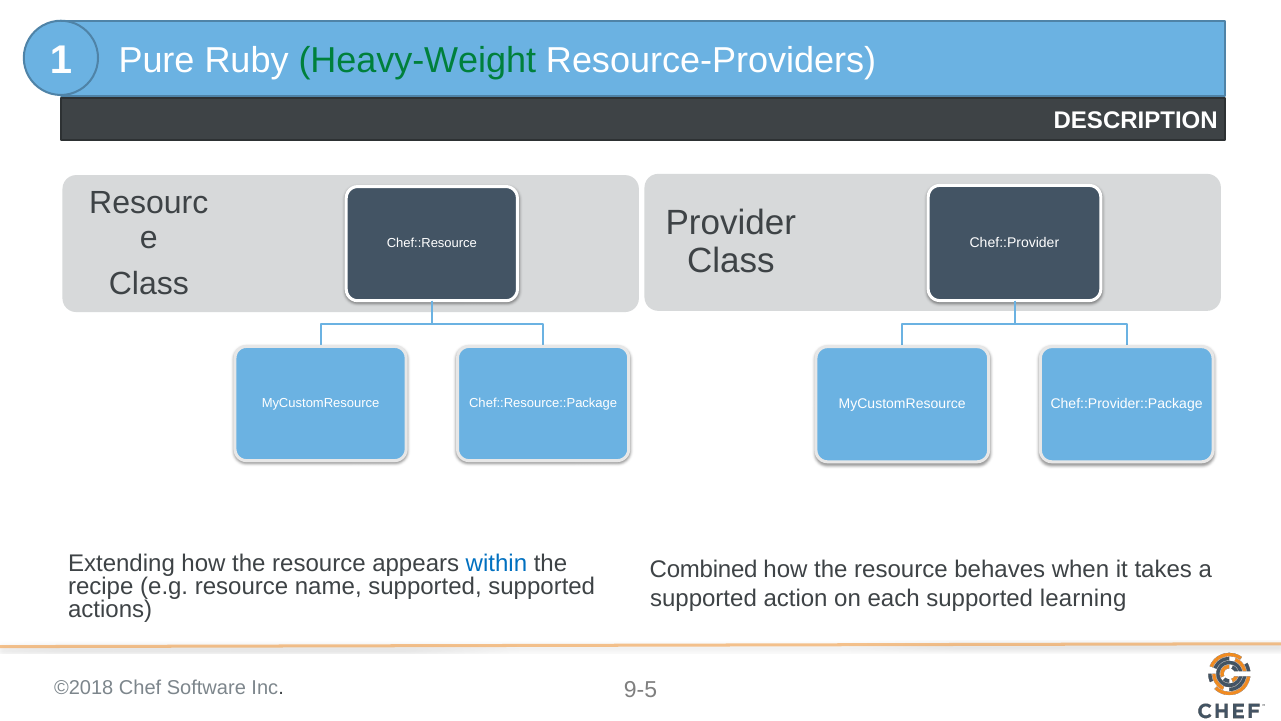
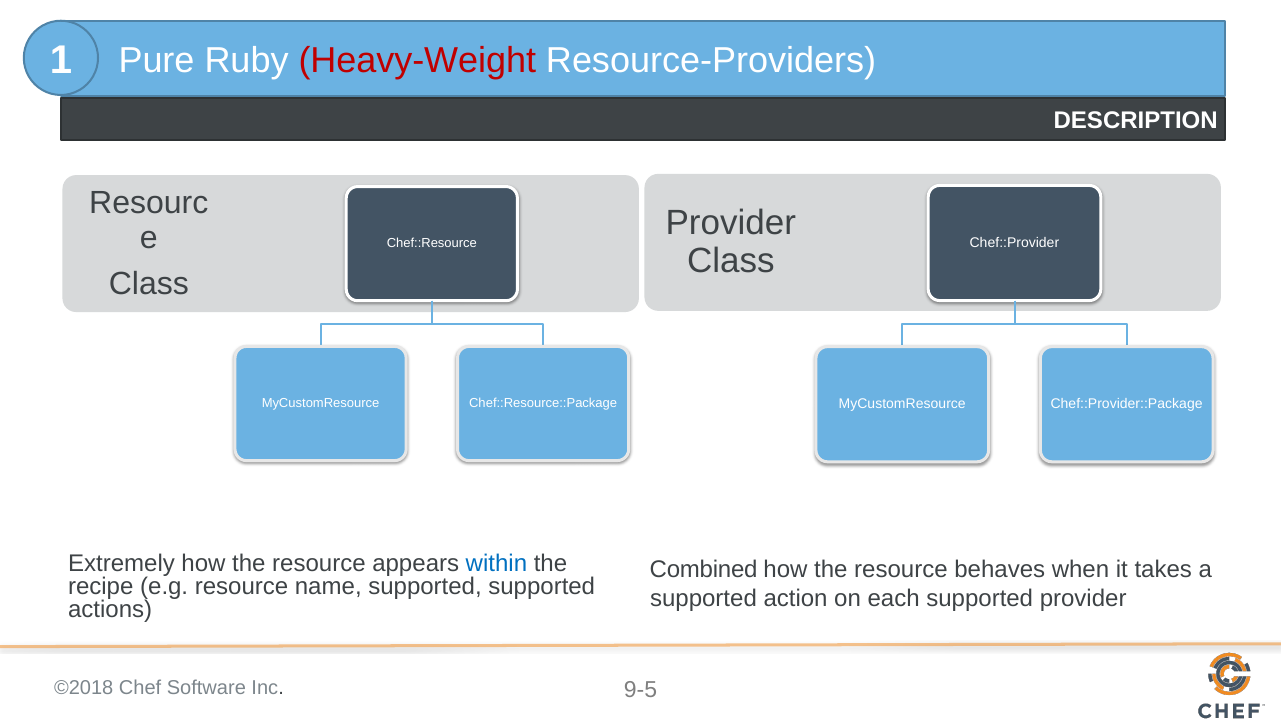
Heavy-Weight colour: green -> red
Extending: Extending -> Extremely
supported learning: learning -> provider
